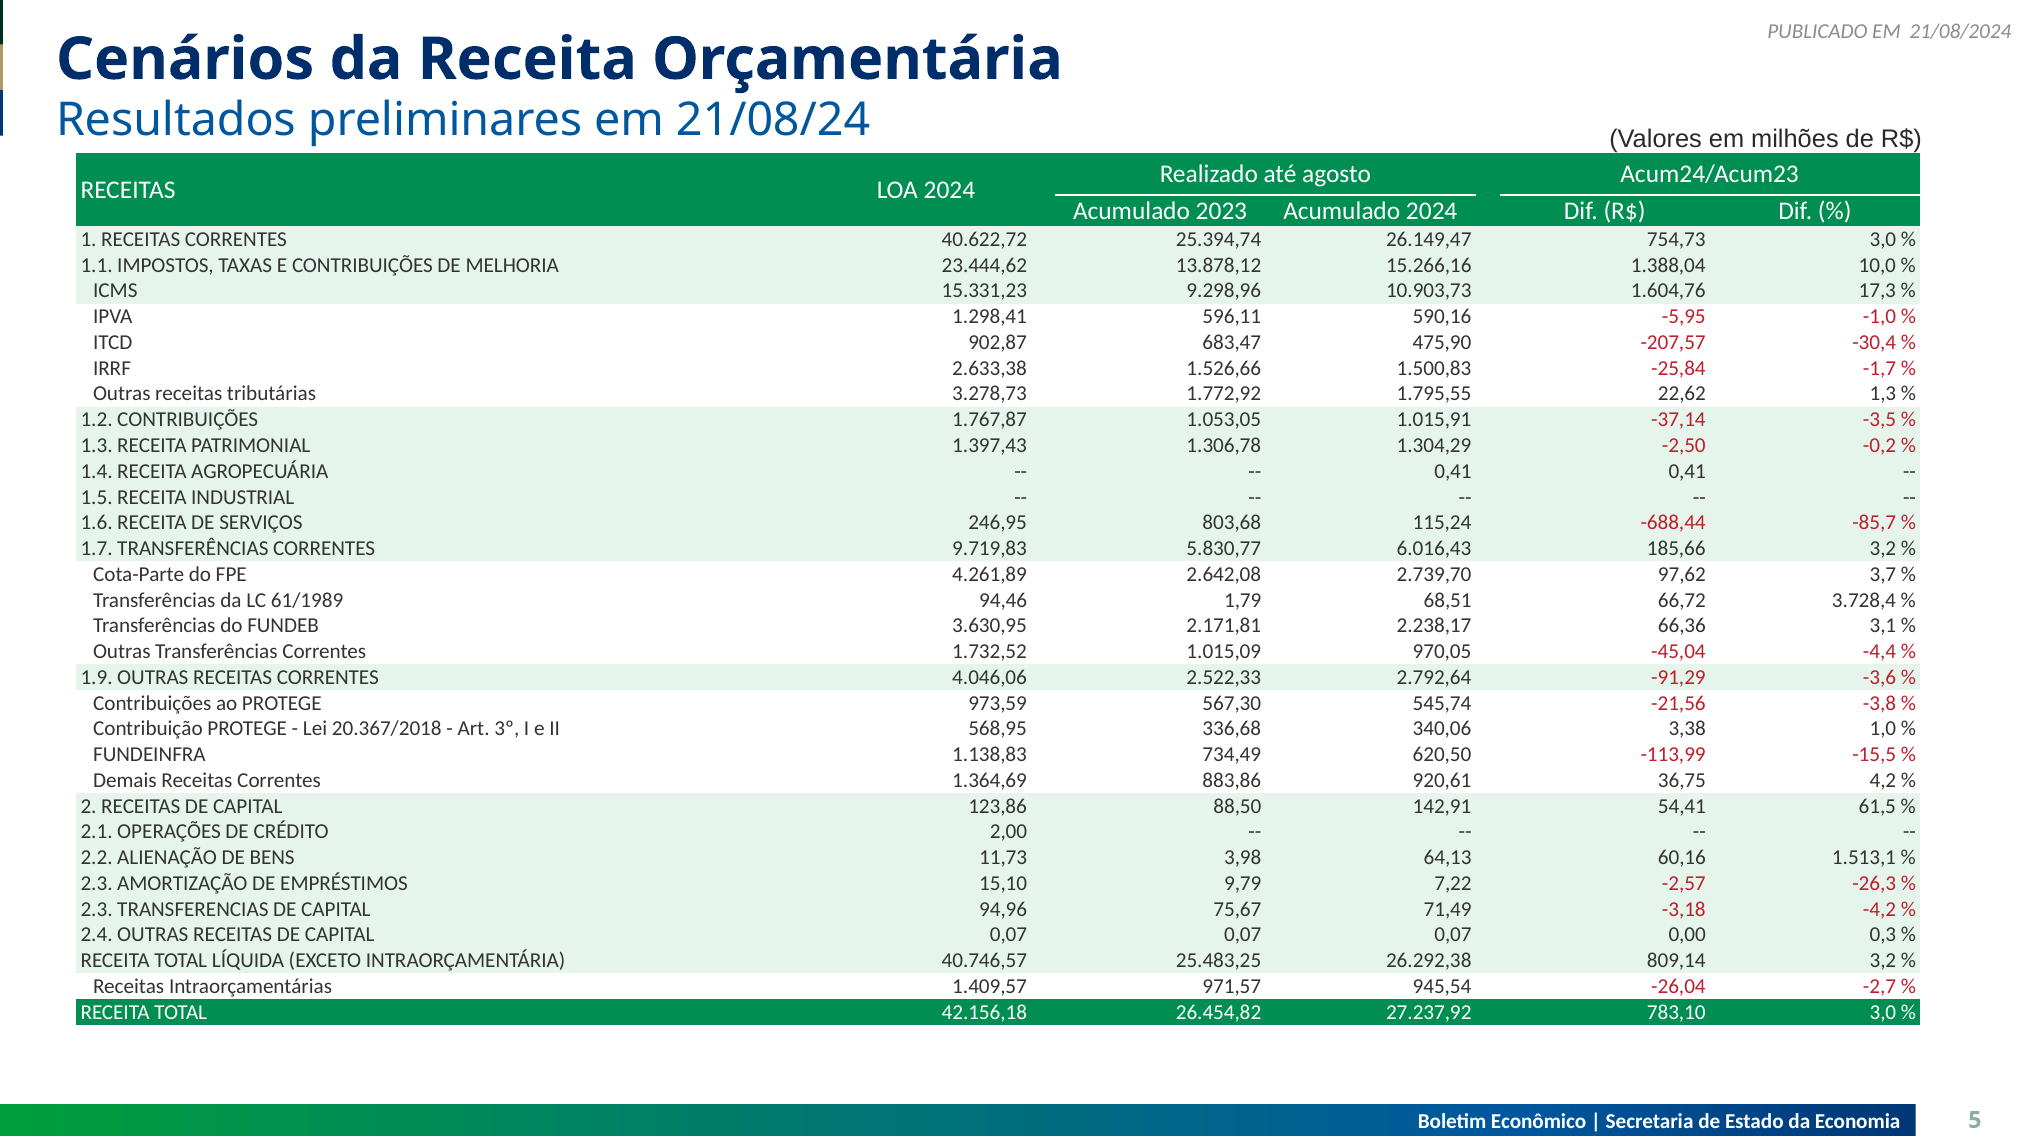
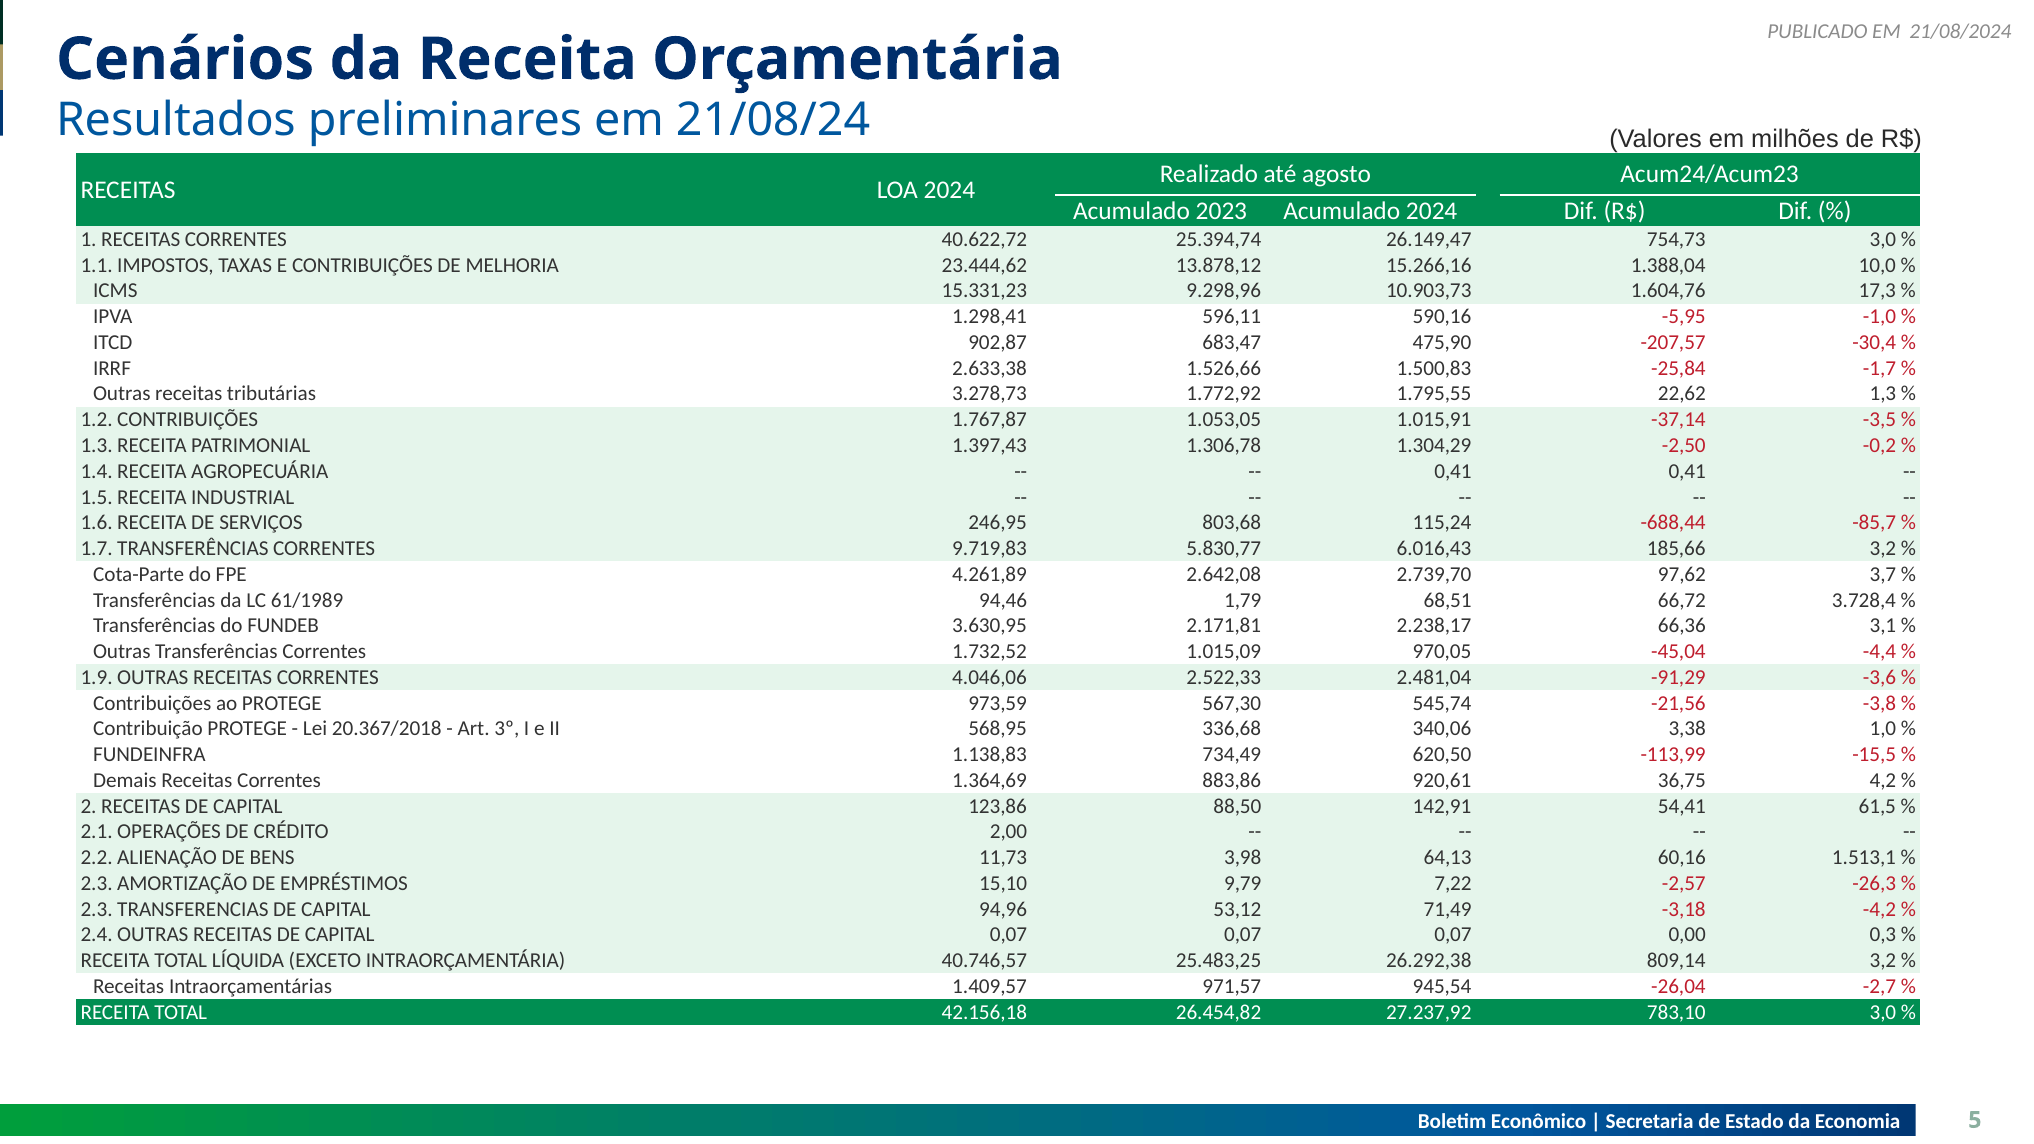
2.792,64: 2.792,64 -> 2.481,04
75,67: 75,67 -> 53,12
